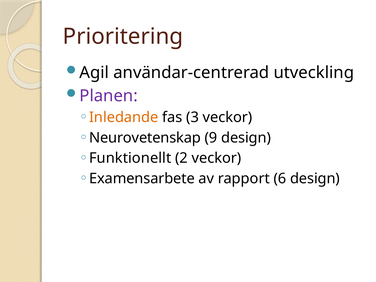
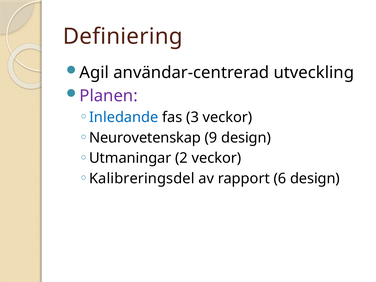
Prioritering: Prioritering -> Definiering
Inledande colour: orange -> blue
Funktionellt: Funktionellt -> Utmaningar
Examensarbete: Examensarbete -> Kalibreringsdel
